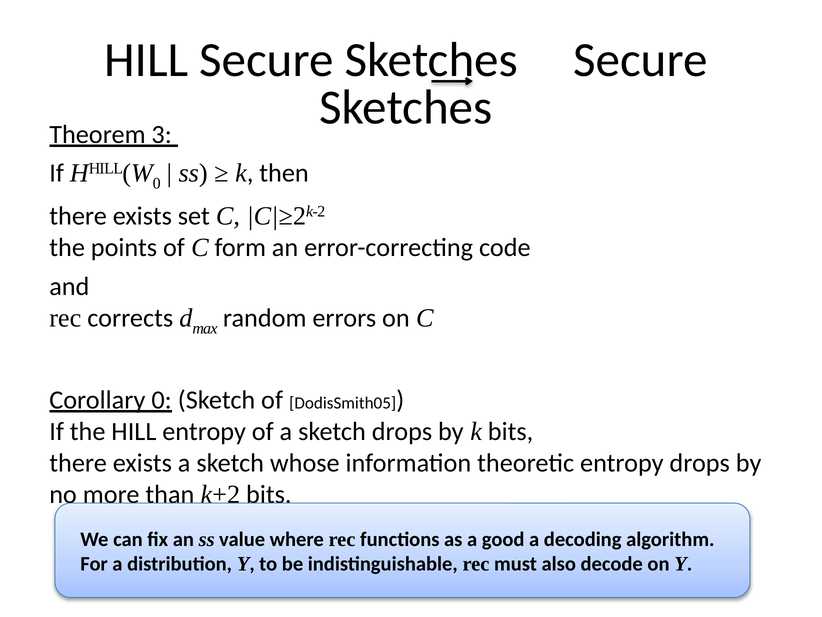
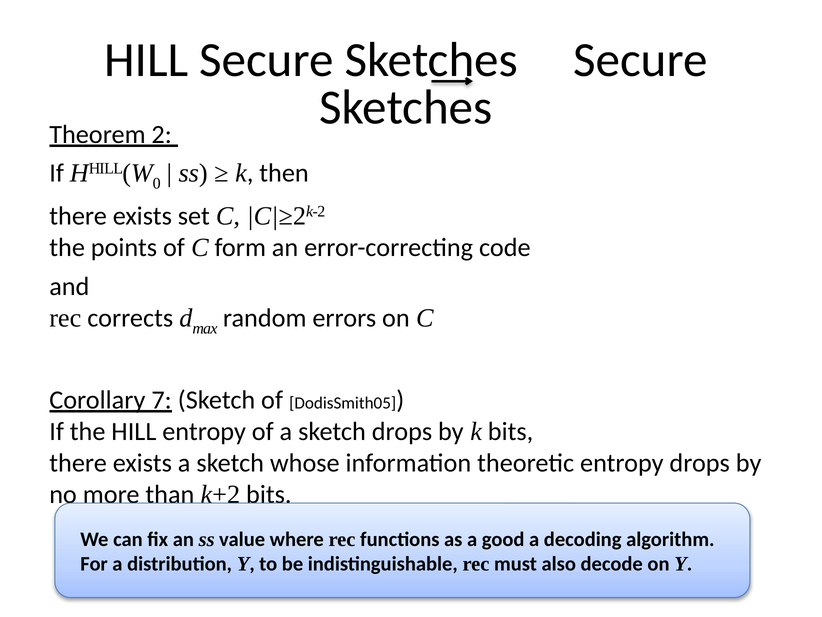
3: 3 -> 2
Corollary 0: 0 -> 7
